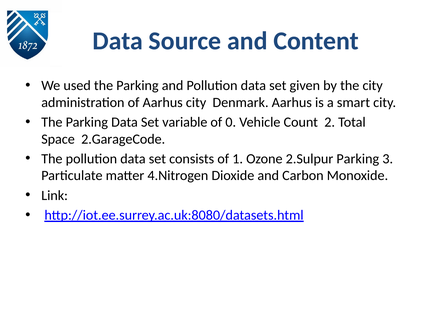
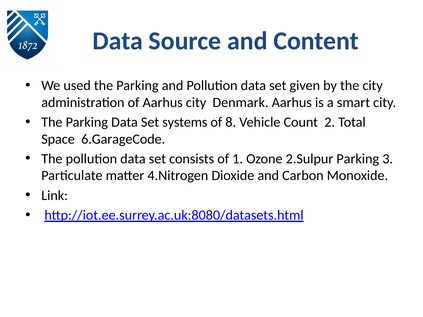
variable: variable -> systems
0: 0 -> 8
2.GarageCode: 2.GarageCode -> 6.GarageCode
